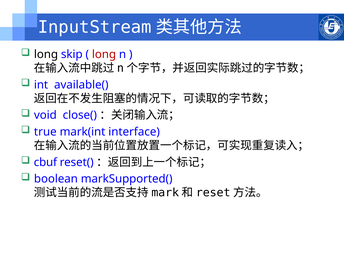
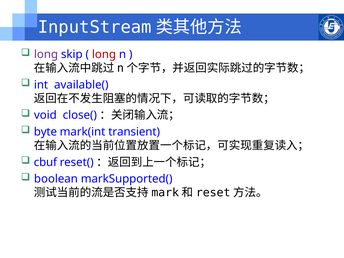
long at (46, 54) colour: black -> purple
true: true -> byte
interface: interface -> transient
